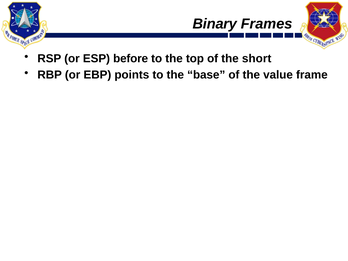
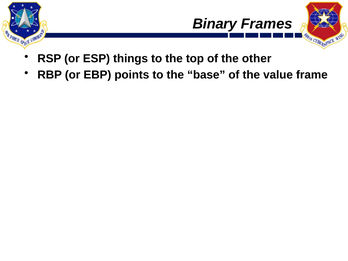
before: before -> things
short: short -> other
